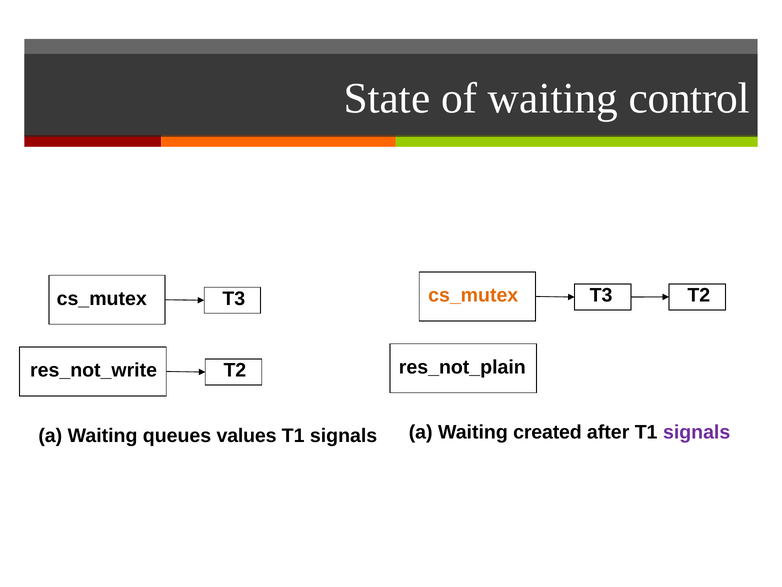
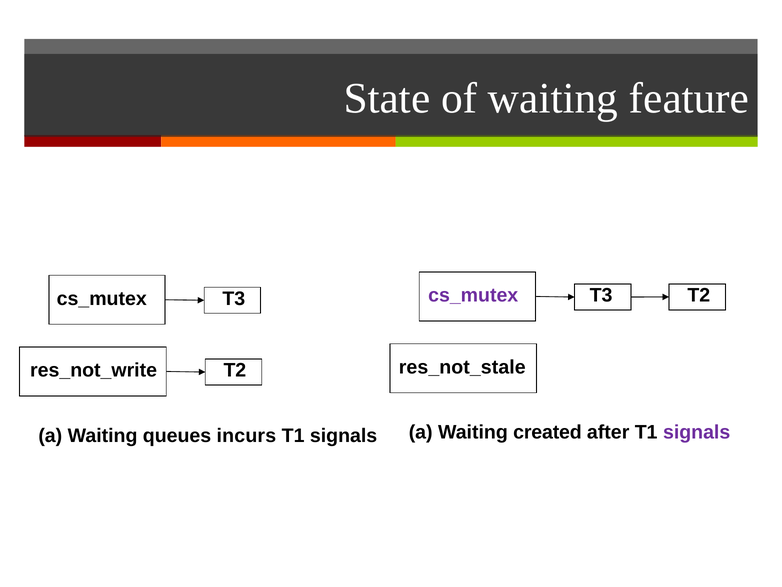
control: control -> feature
cs_mutex at (473, 295) colour: orange -> purple
res_not_plain: res_not_plain -> res_not_stale
values: values -> incurs
